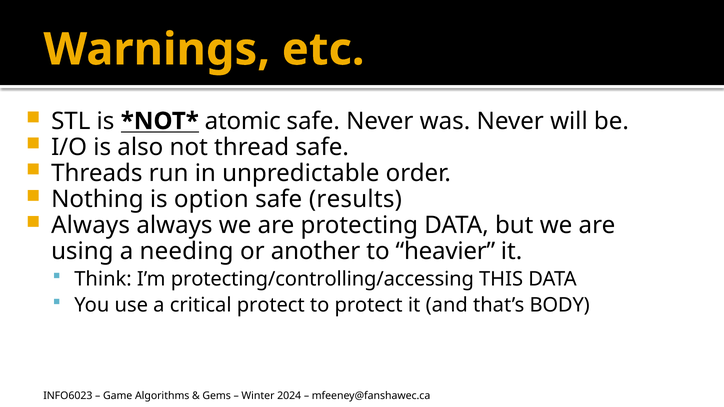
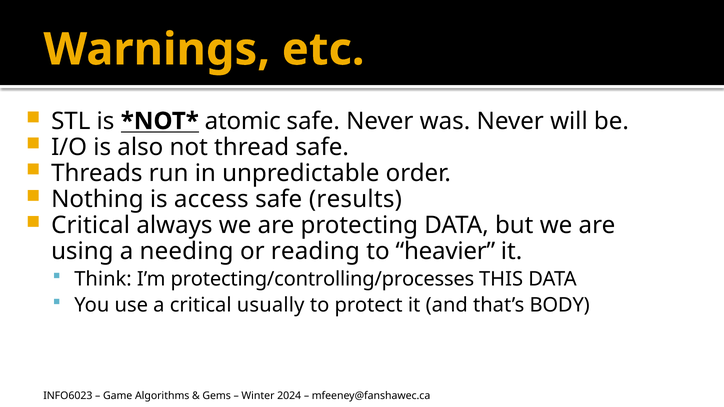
option: option -> access
Always at (91, 225): Always -> Critical
another: another -> reading
protecting/controlling/accessing: protecting/controlling/accessing -> protecting/controlling/processes
critical protect: protect -> usually
